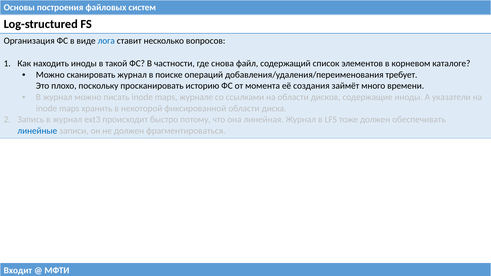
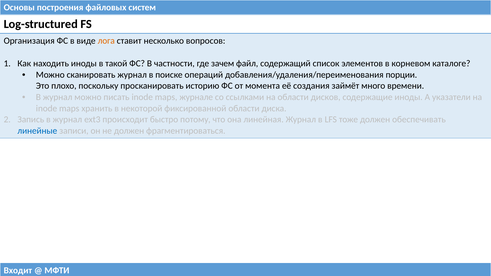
лога colour: blue -> orange
снова: снова -> зачем
требует: требует -> порции
